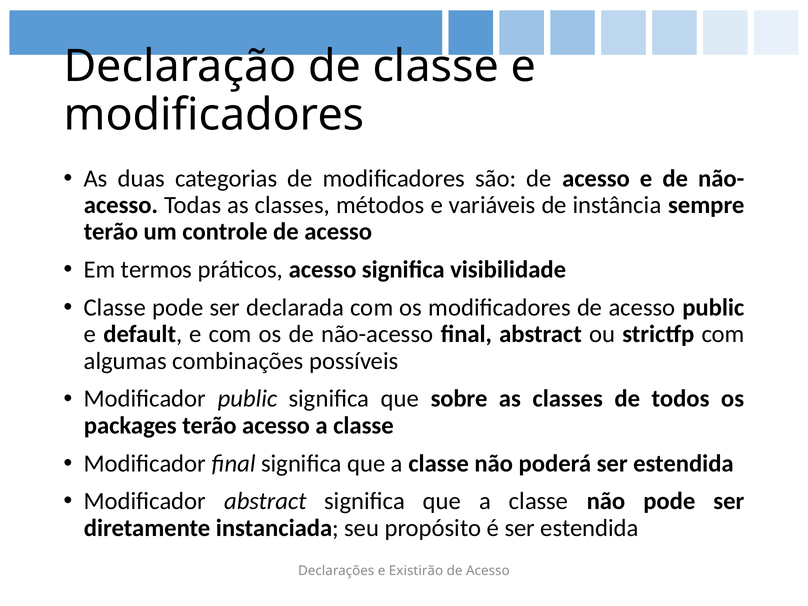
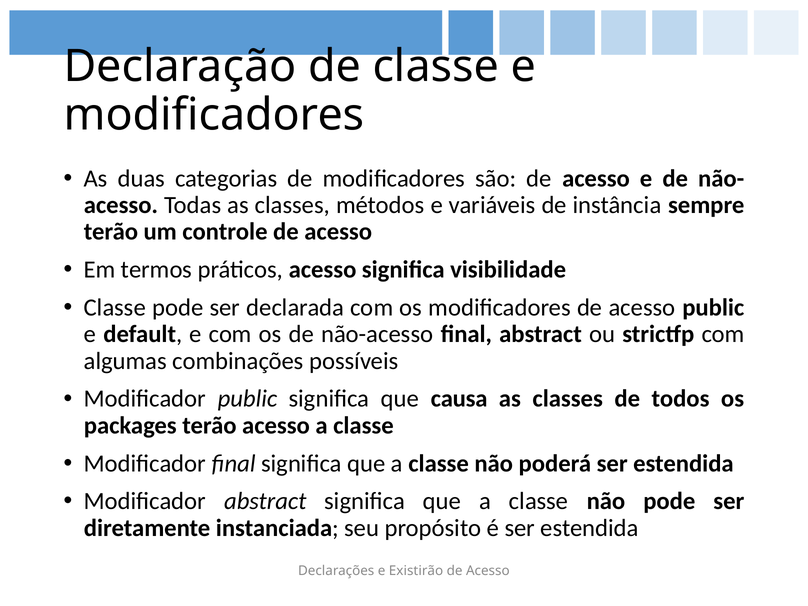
sobre: sobre -> causa
